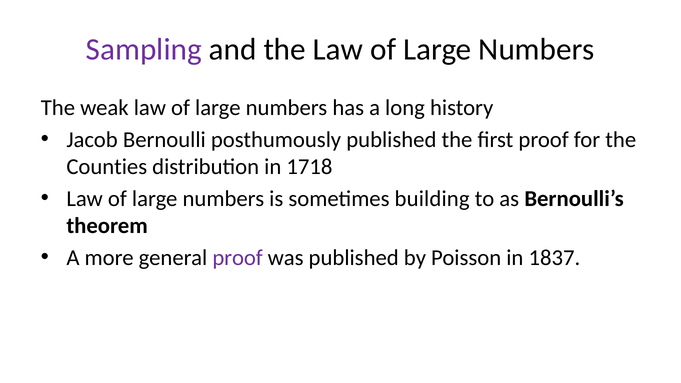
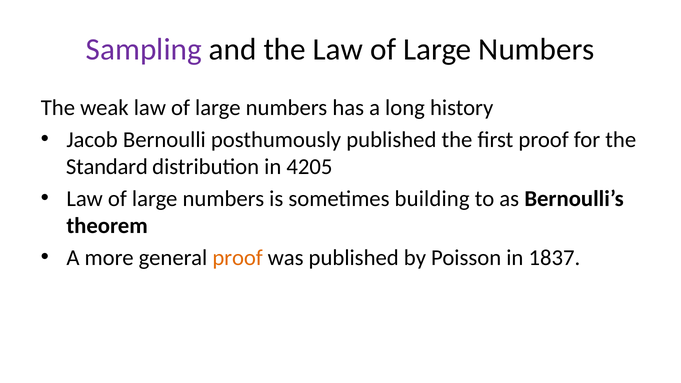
Counties: Counties -> Standard
1718: 1718 -> 4205
proof at (238, 258) colour: purple -> orange
